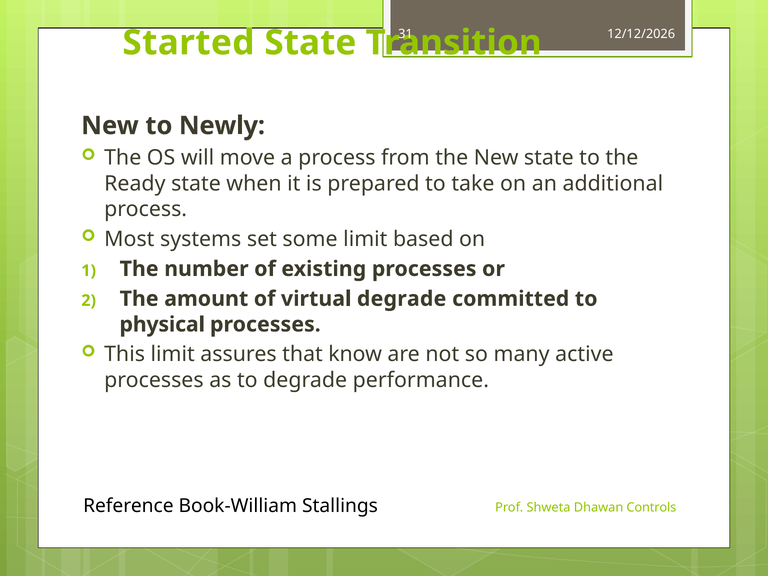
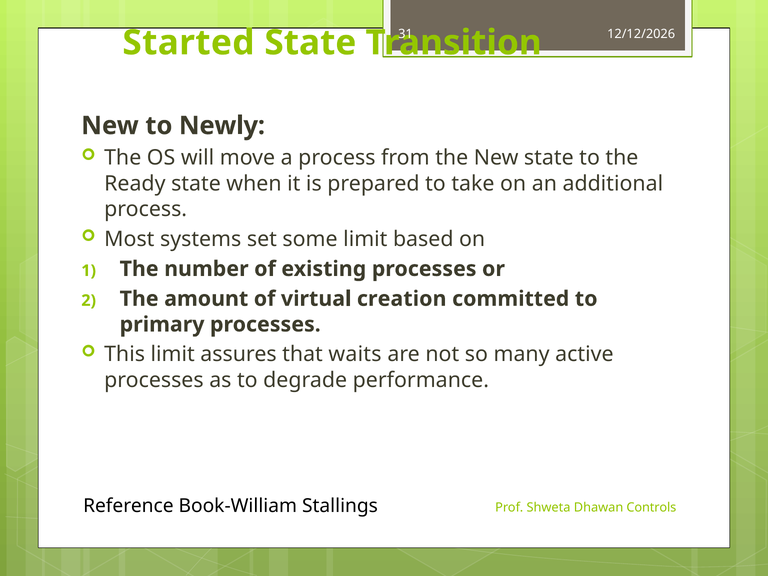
virtual degrade: degrade -> creation
physical: physical -> primary
know: know -> waits
